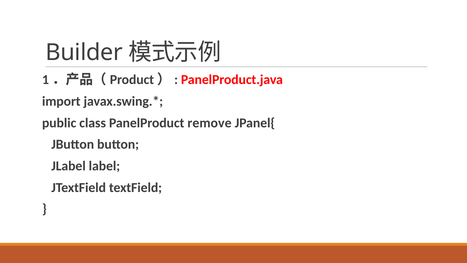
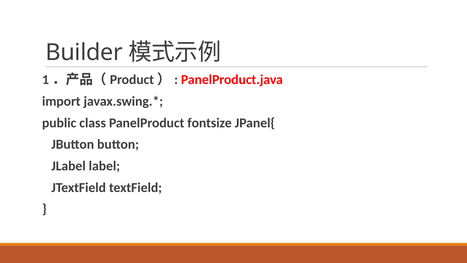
remove: remove -> fontsize
